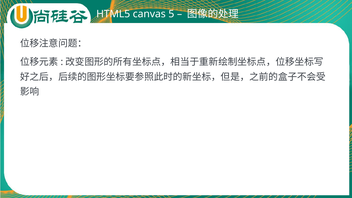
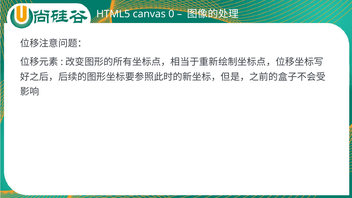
5: 5 -> 0
